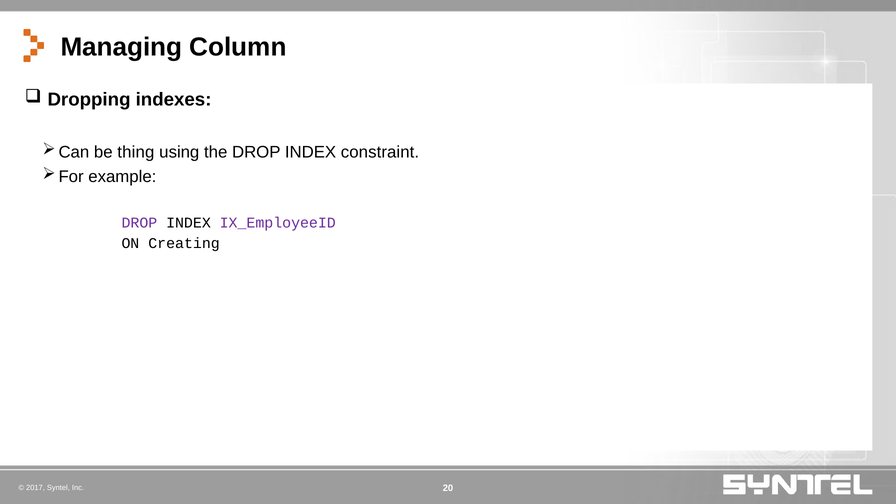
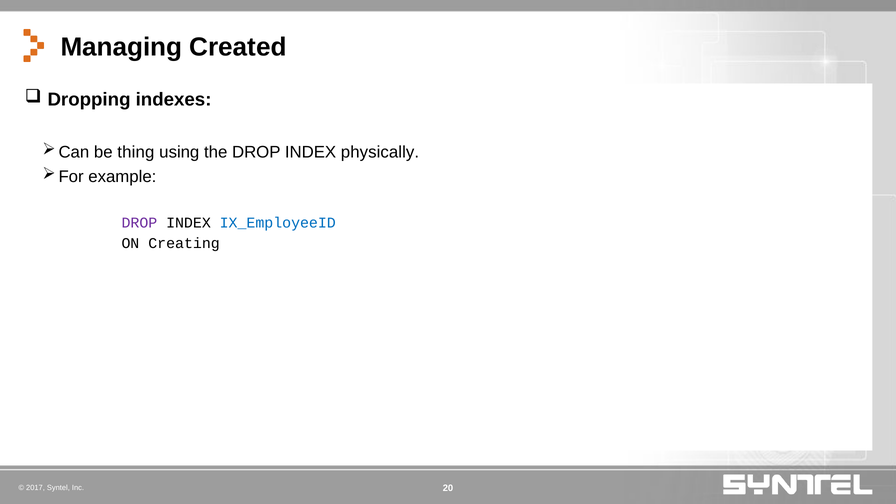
Column: Column -> Created
constraint: constraint -> physically
IX_EmployeeID colour: purple -> blue
